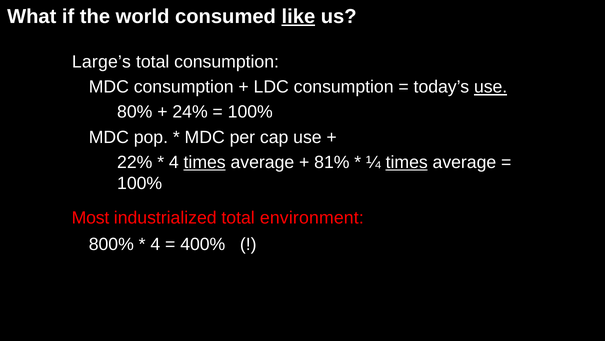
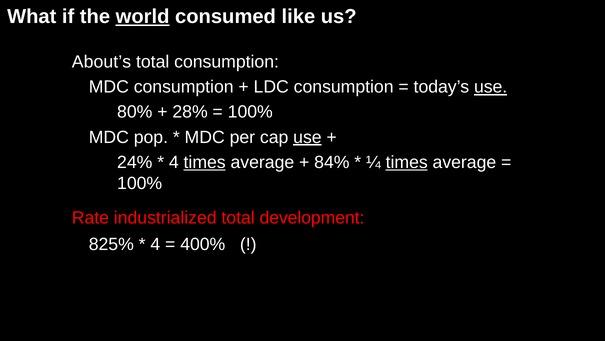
world underline: none -> present
like underline: present -> none
Large’s: Large’s -> About’s
24%: 24% -> 28%
use at (307, 137) underline: none -> present
22%: 22% -> 24%
81%: 81% -> 84%
Most: Most -> Rate
environment: environment -> development
800%: 800% -> 825%
